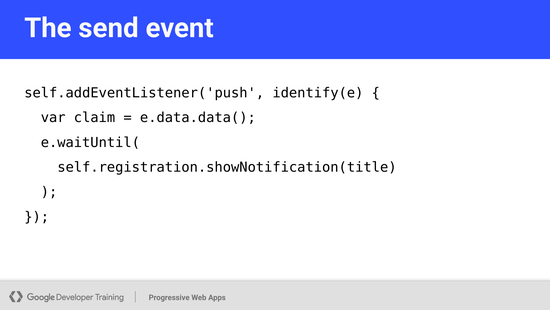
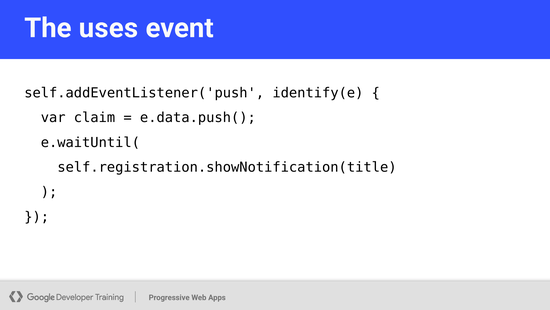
send: send -> uses
e.data.data(: e.data.data( -> e.data.push(
